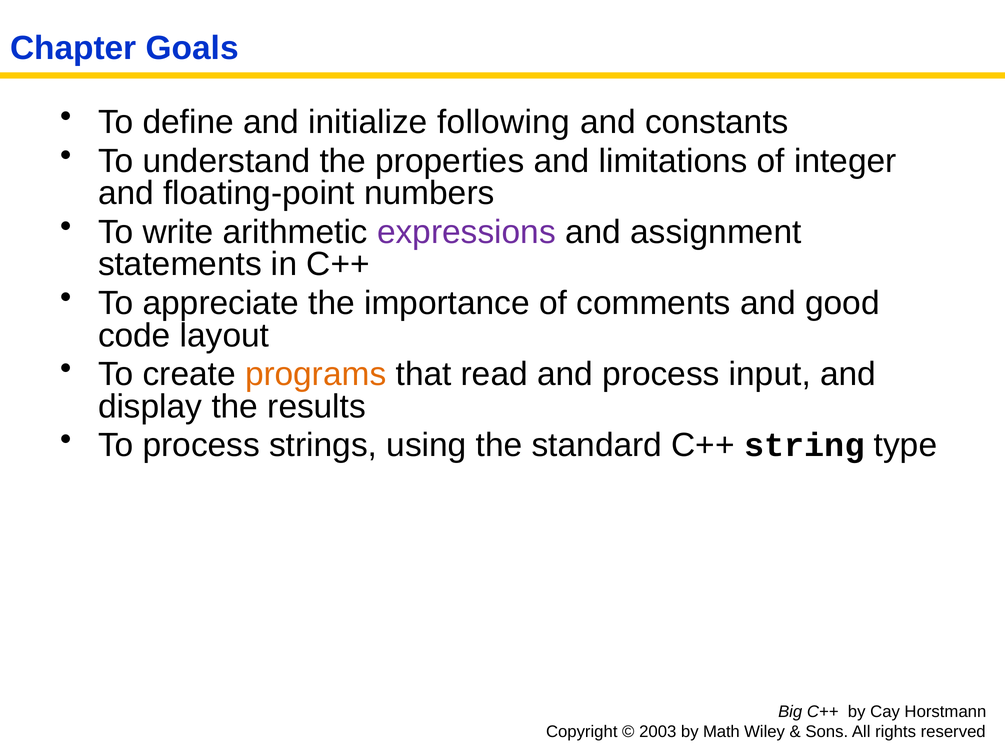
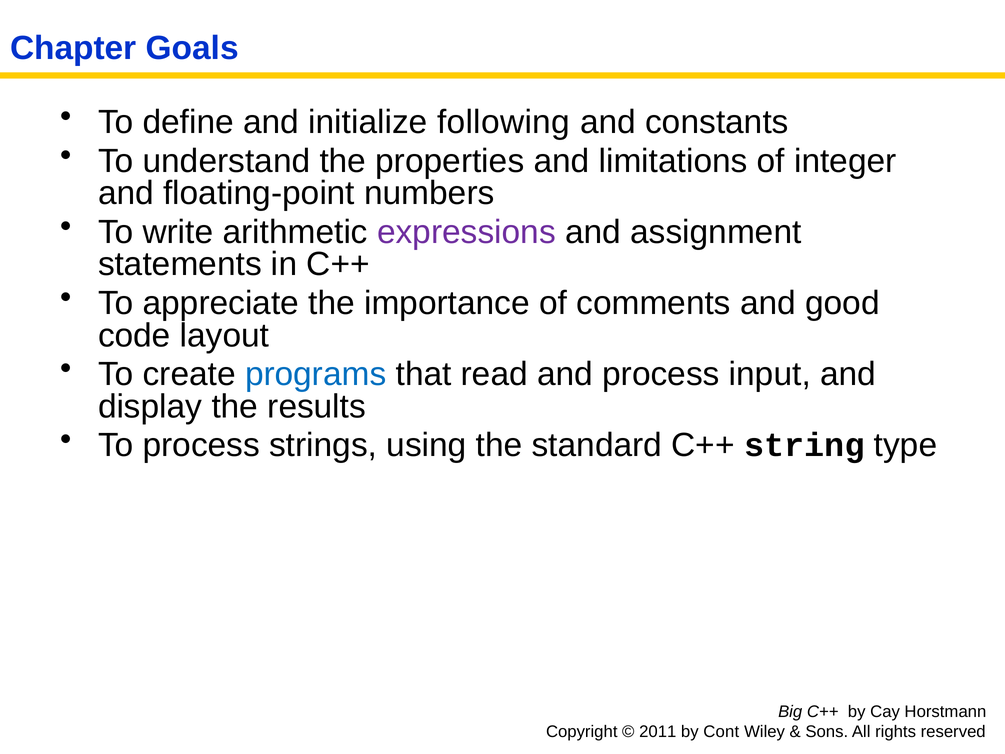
programs colour: orange -> blue
2003: 2003 -> 2011
Math: Math -> Cont
